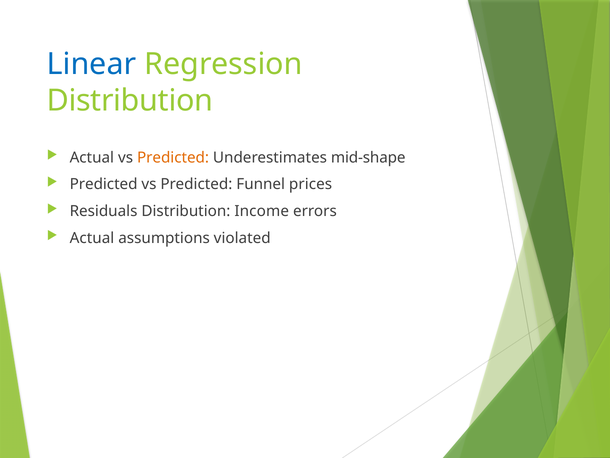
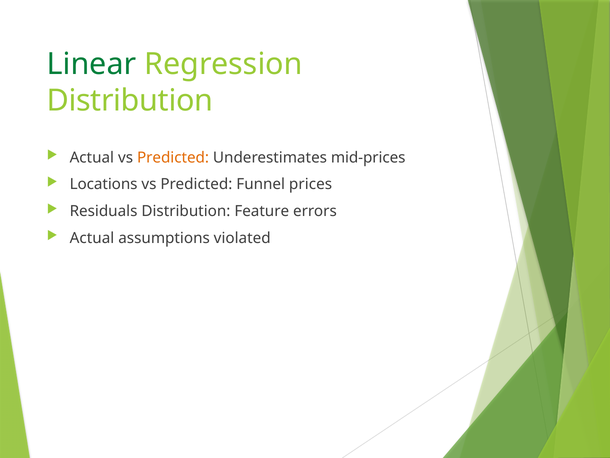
Linear colour: blue -> green
mid-shape: mid-shape -> mid-prices
Predicted at (104, 184): Predicted -> Locations
Income: Income -> Feature
